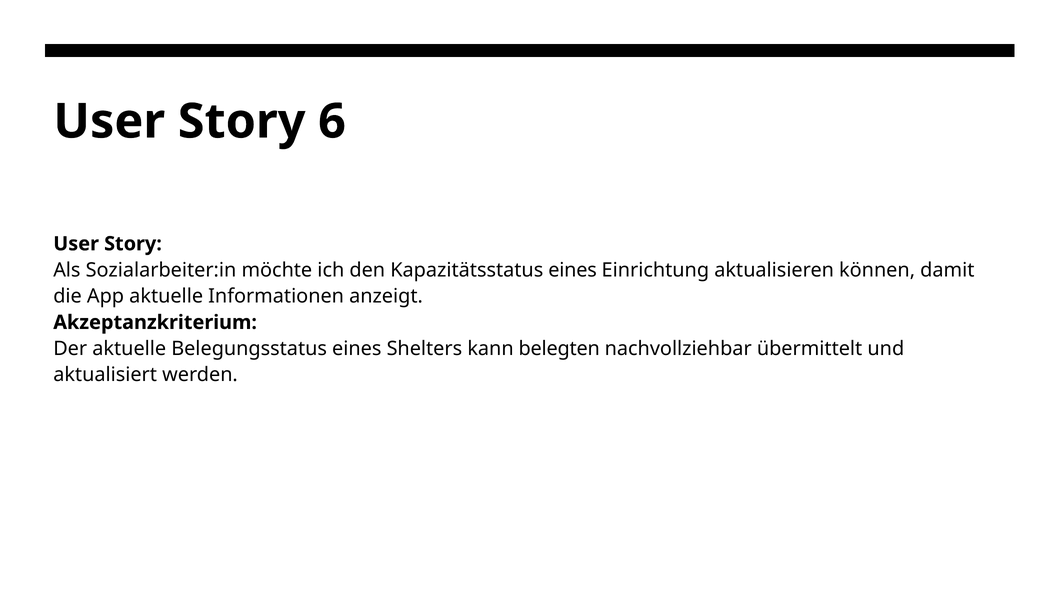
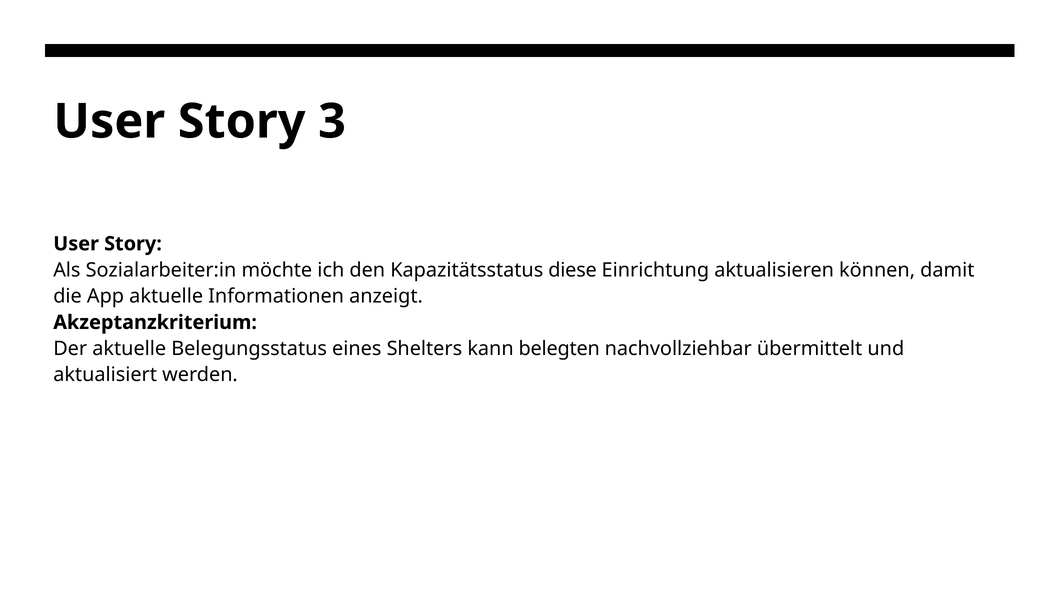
6: 6 -> 3
Kapazitätsstatus eines: eines -> diese
